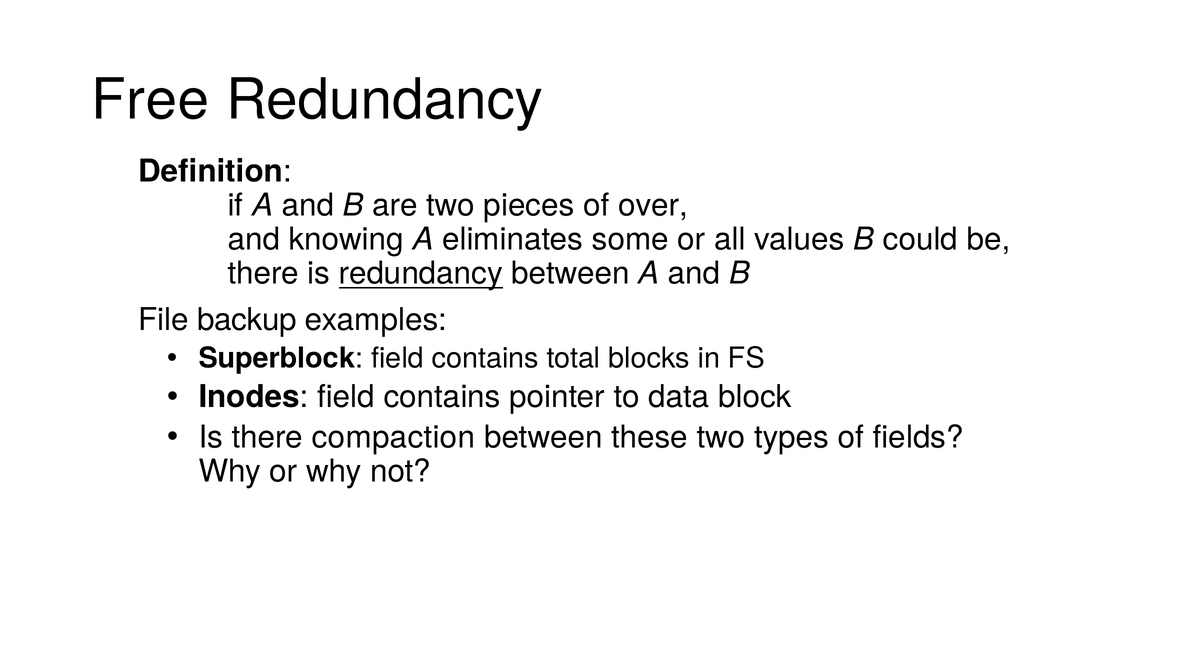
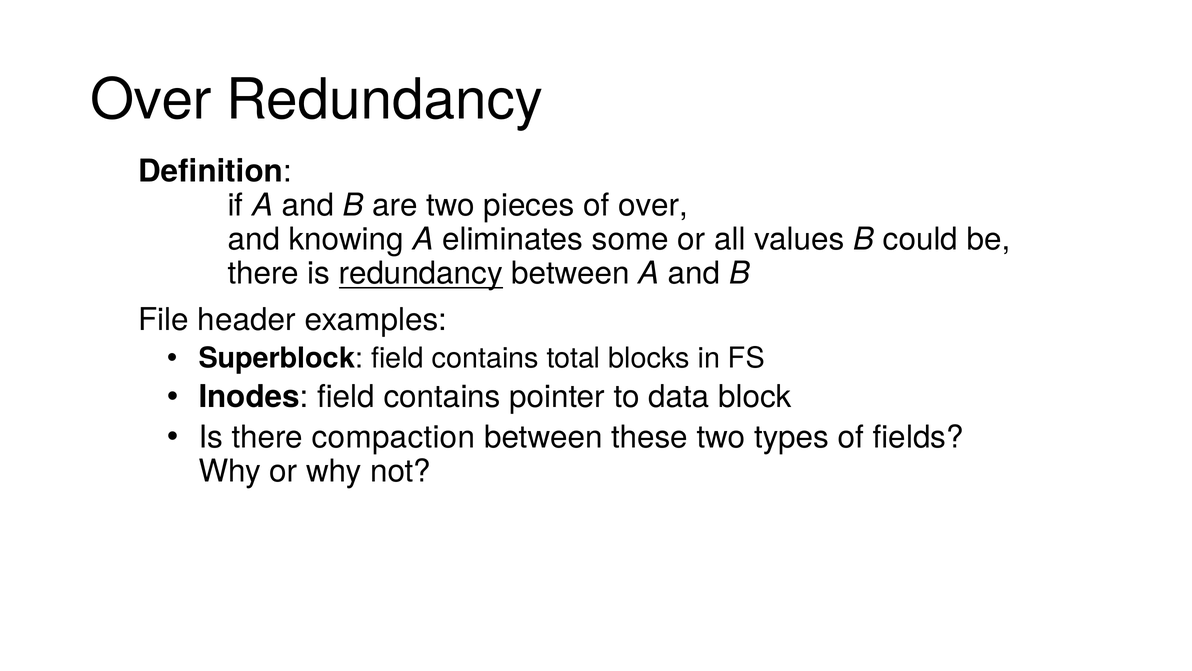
Free at (150, 100): Free -> Over
backup: backup -> header
